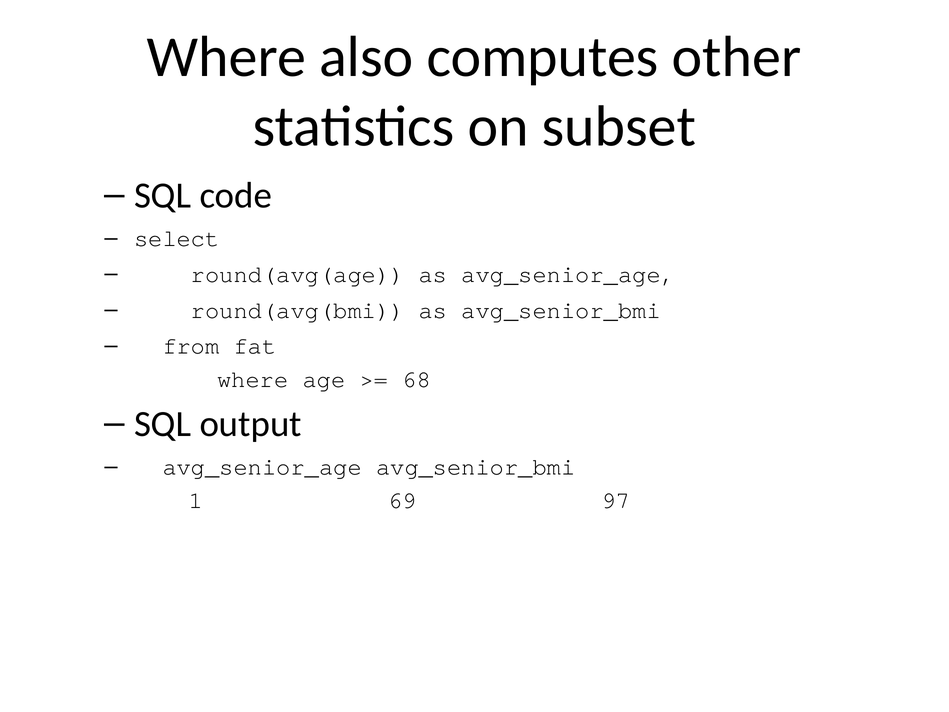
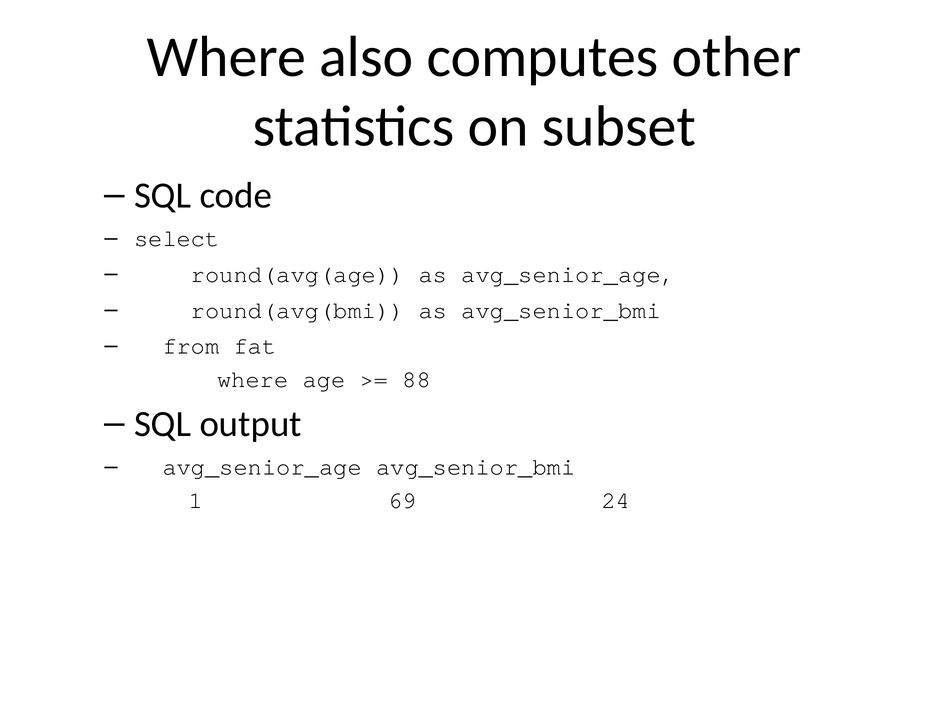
68: 68 -> 88
97: 97 -> 24
